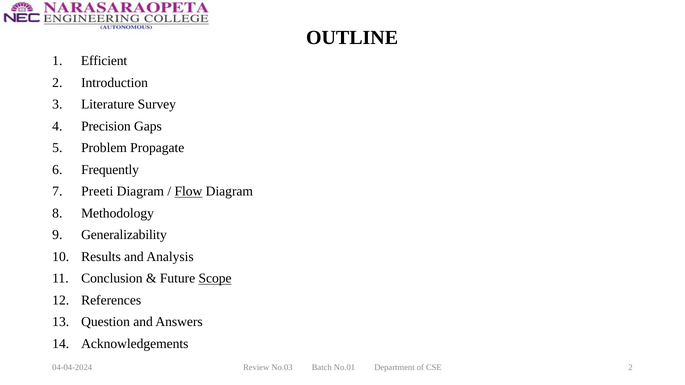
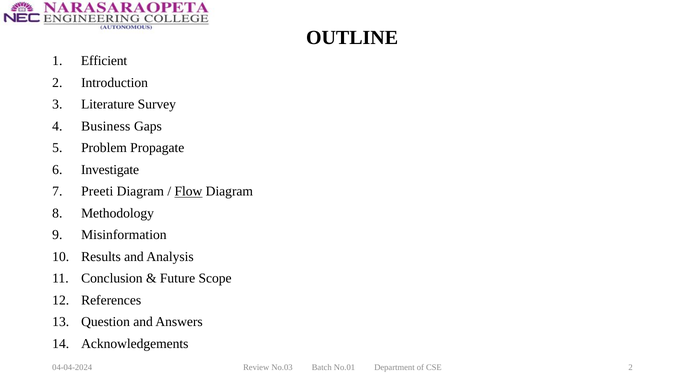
Precision: Precision -> Business
Frequently: Frequently -> Investigate
Generalizability: Generalizability -> Misinformation
Scope underline: present -> none
